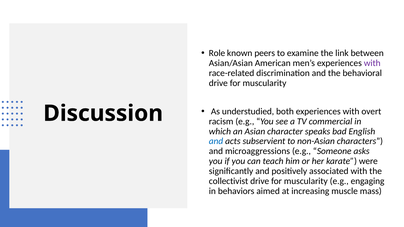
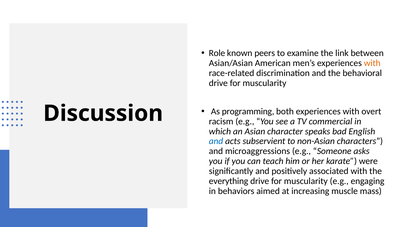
with at (372, 63) colour: purple -> orange
understudied: understudied -> programming
collectivist: collectivist -> everything
